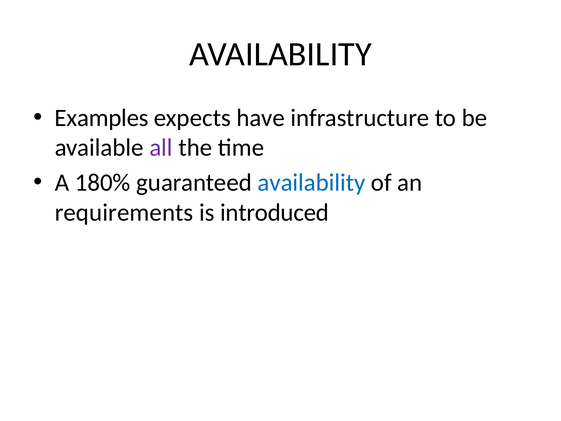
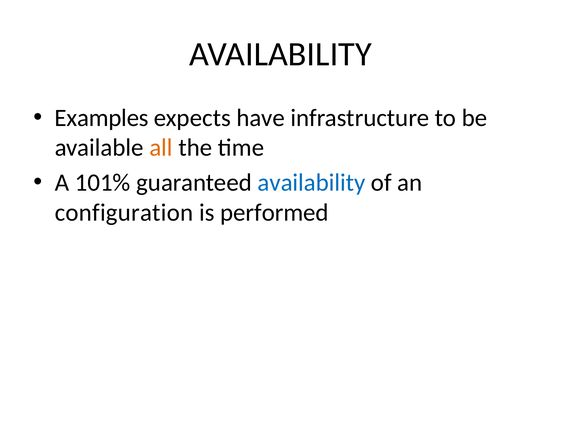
all colour: purple -> orange
180%: 180% -> 101%
requirements: requirements -> configuration
introduced: introduced -> performed
